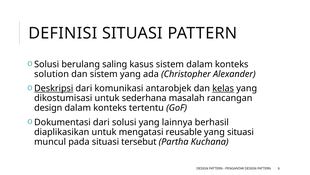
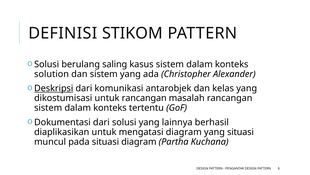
DEFINISI SITUASI: SITUASI -> STIKOM
kelas underline: present -> none
untuk sederhana: sederhana -> rancangan
design at (48, 108): design -> sistem
mengatasi reusable: reusable -> diagram
situasi tersebut: tersebut -> diagram
